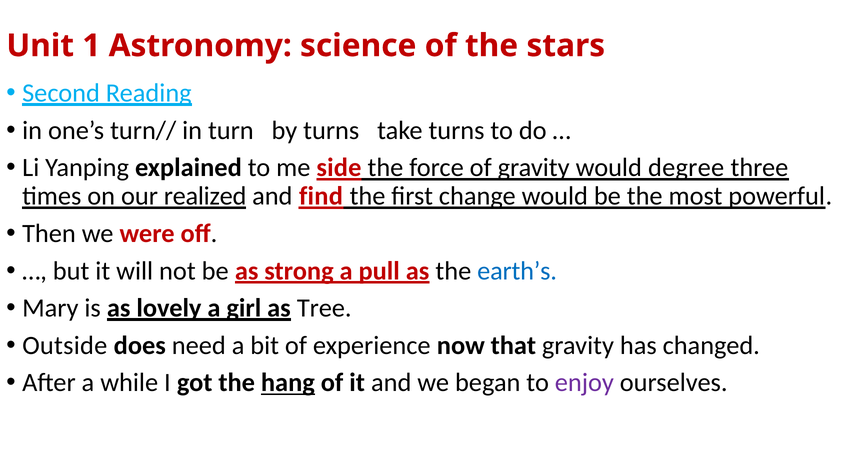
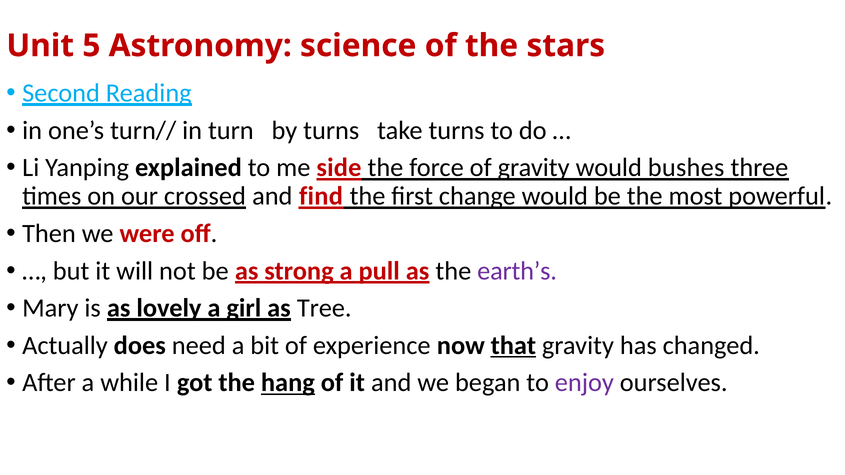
1: 1 -> 5
degree: degree -> bushes
realized: realized -> crossed
earth’s colour: blue -> purple
Outside: Outside -> Actually
that underline: none -> present
